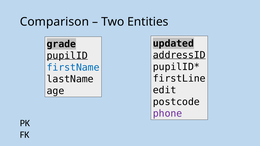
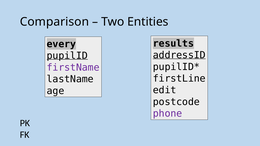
updated: updated -> results
grade: grade -> every
firstName colour: blue -> purple
